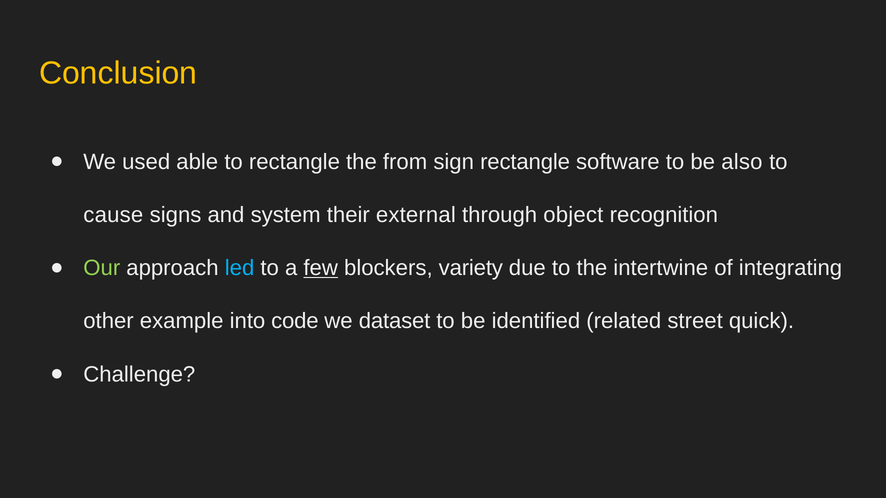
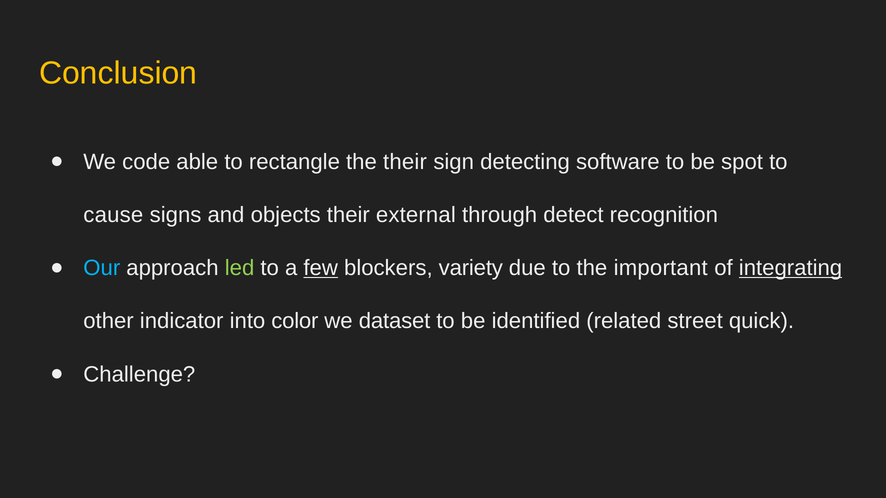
used: used -> code
the from: from -> their
sign rectangle: rectangle -> detecting
also: also -> spot
system: system -> objects
object: object -> detect
Our colour: light green -> light blue
led colour: light blue -> light green
intertwine: intertwine -> important
integrating underline: none -> present
example: example -> indicator
code: code -> color
